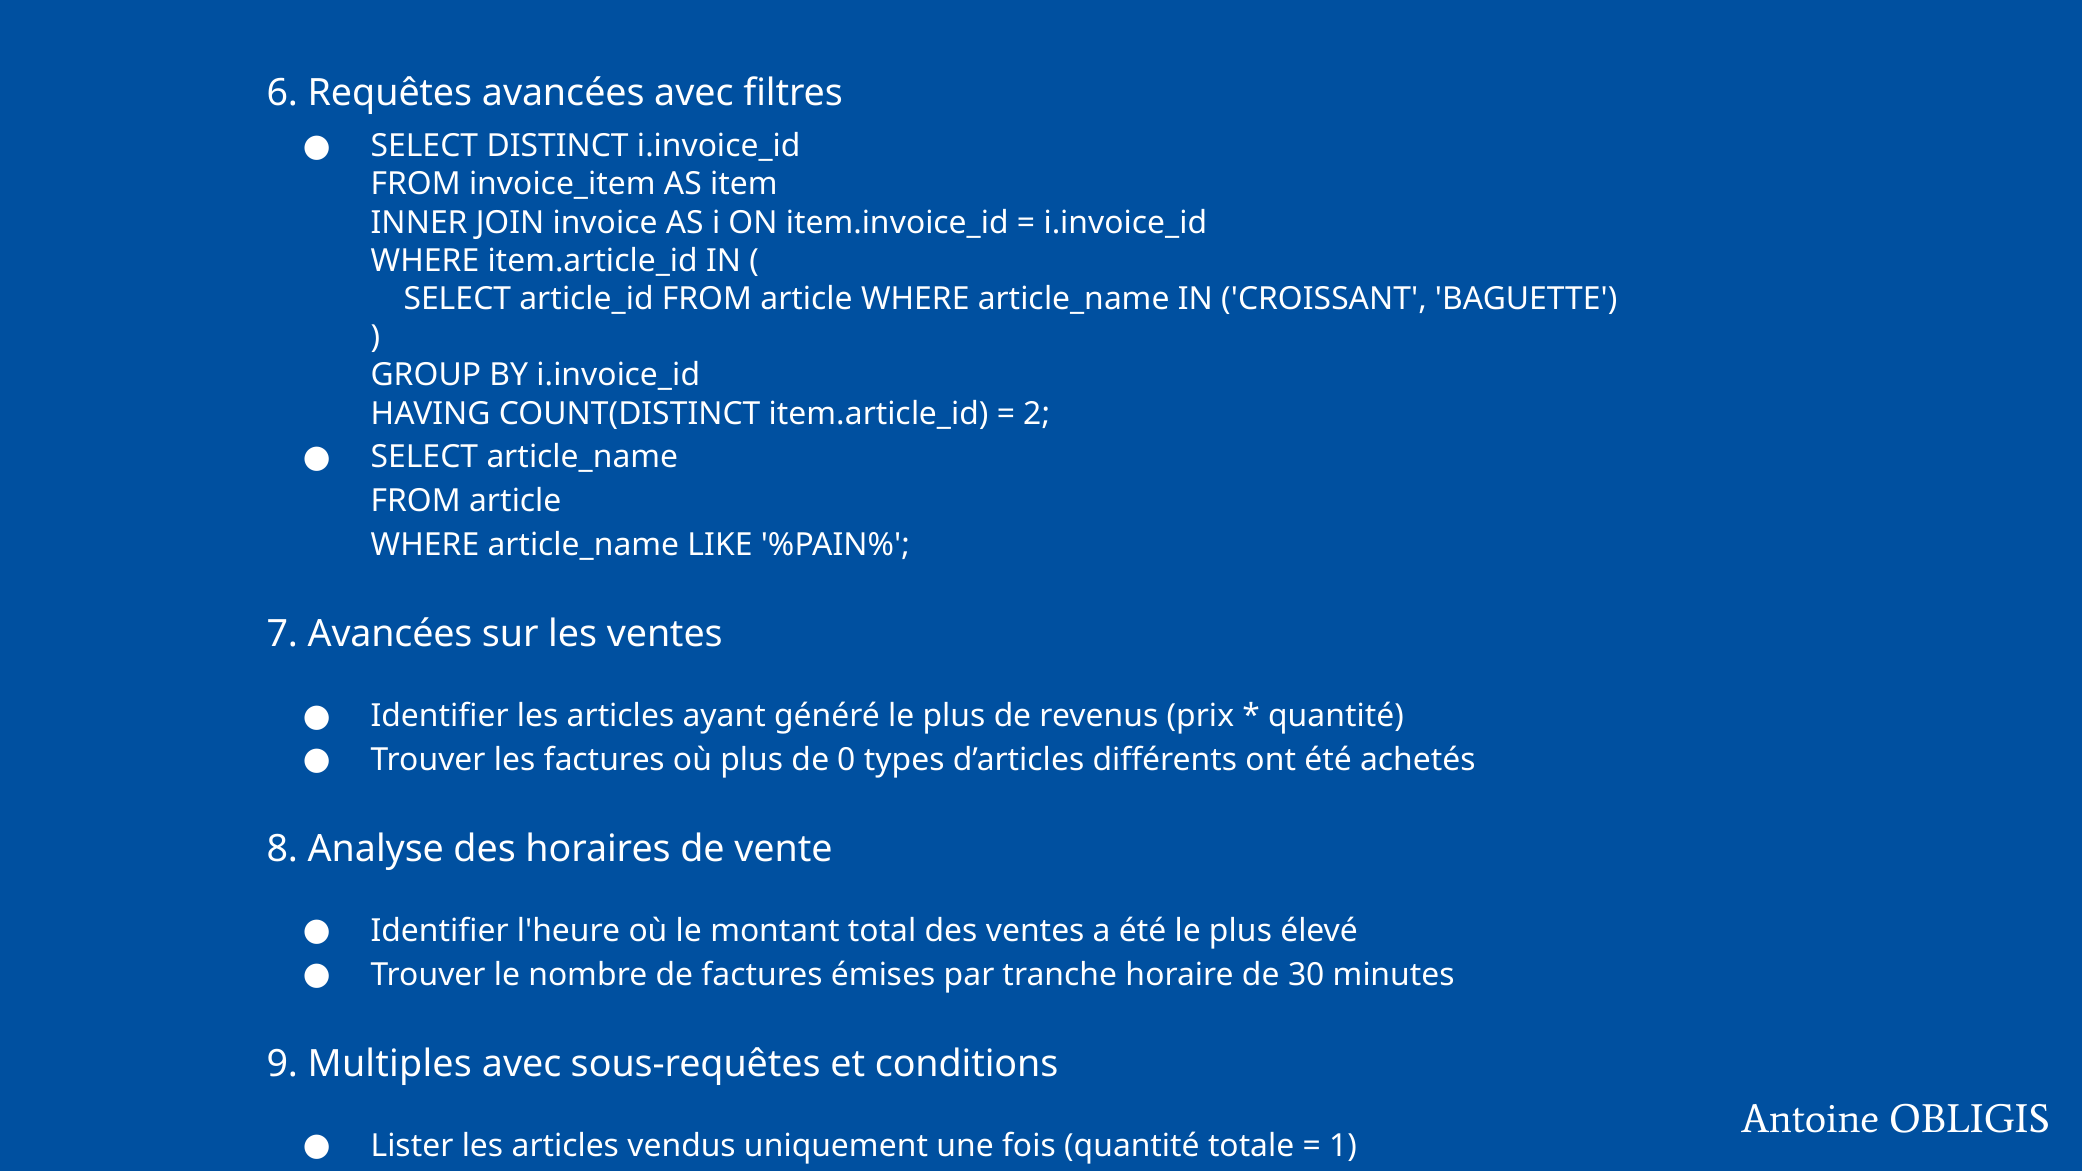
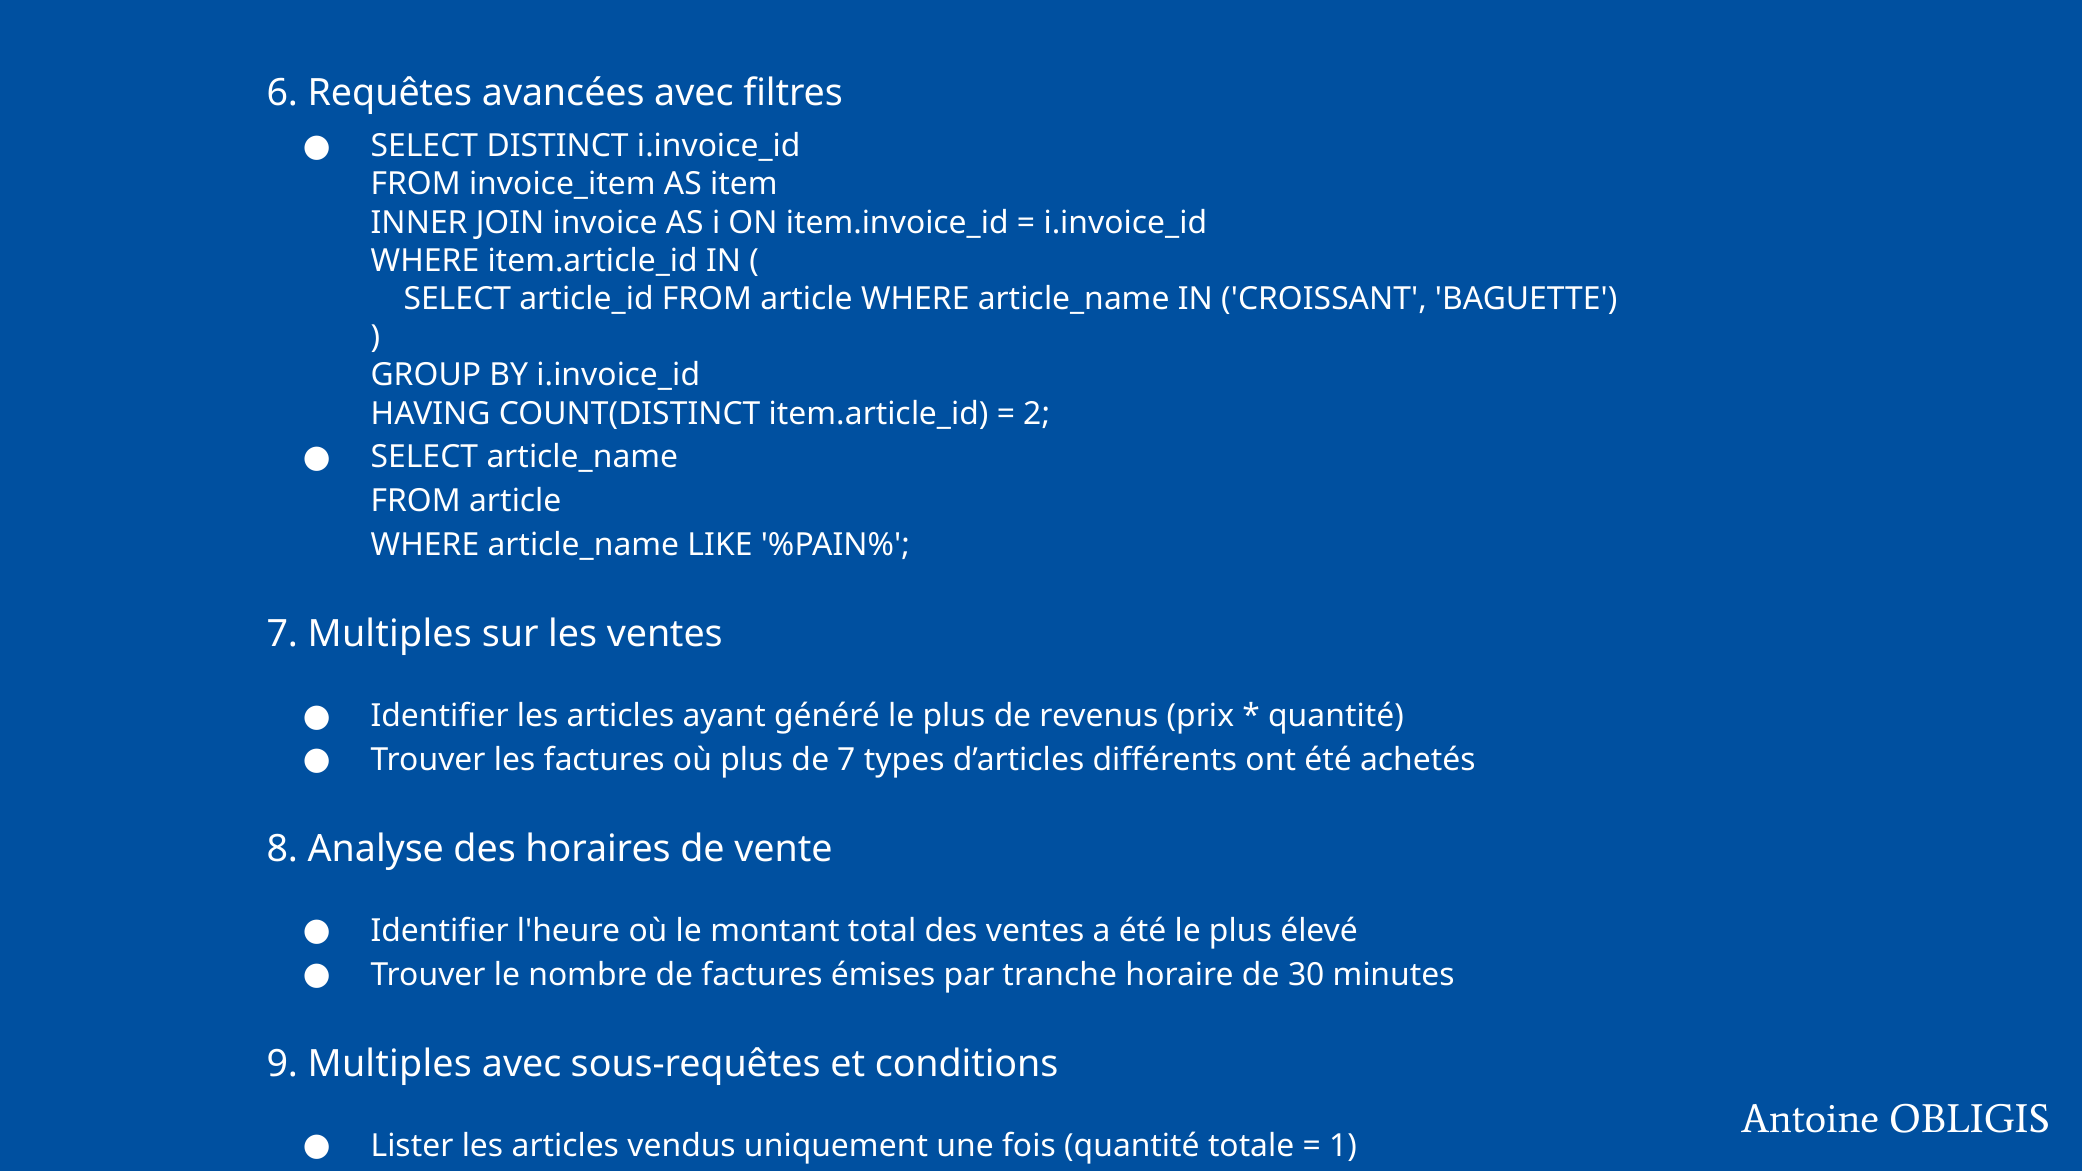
7 Avancées: Avancées -> Multiples
de 0: 0 -> 7
